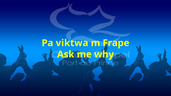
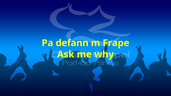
viktwa: viktwa -> defann
